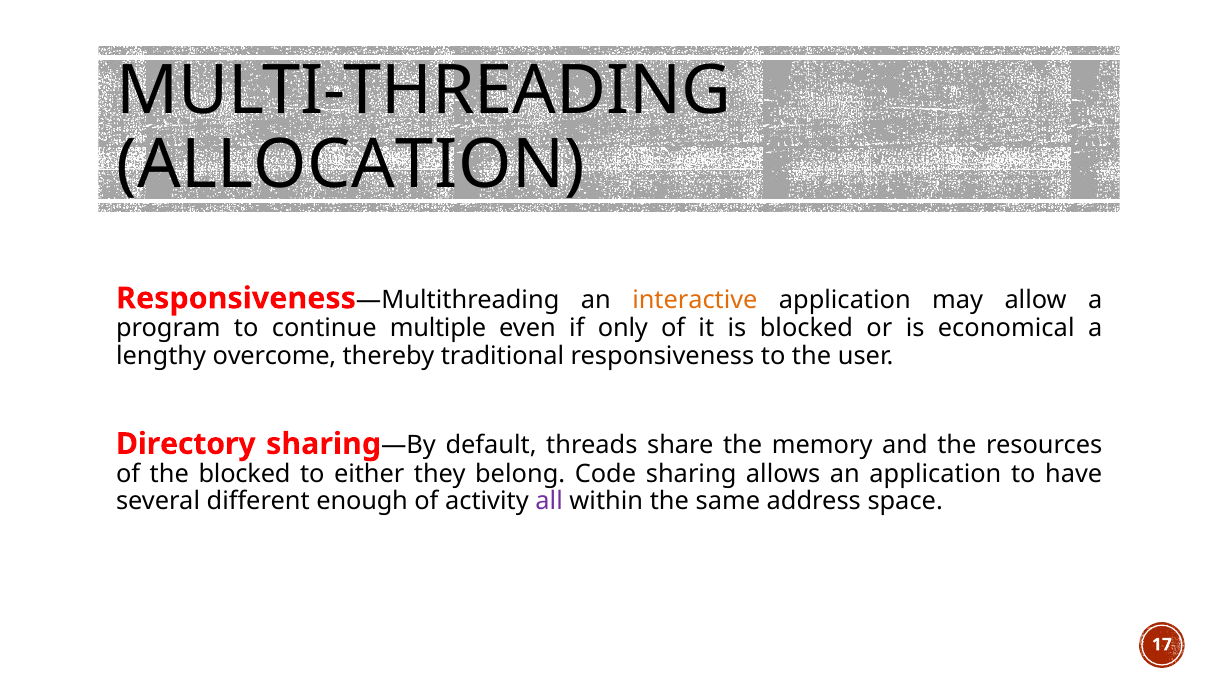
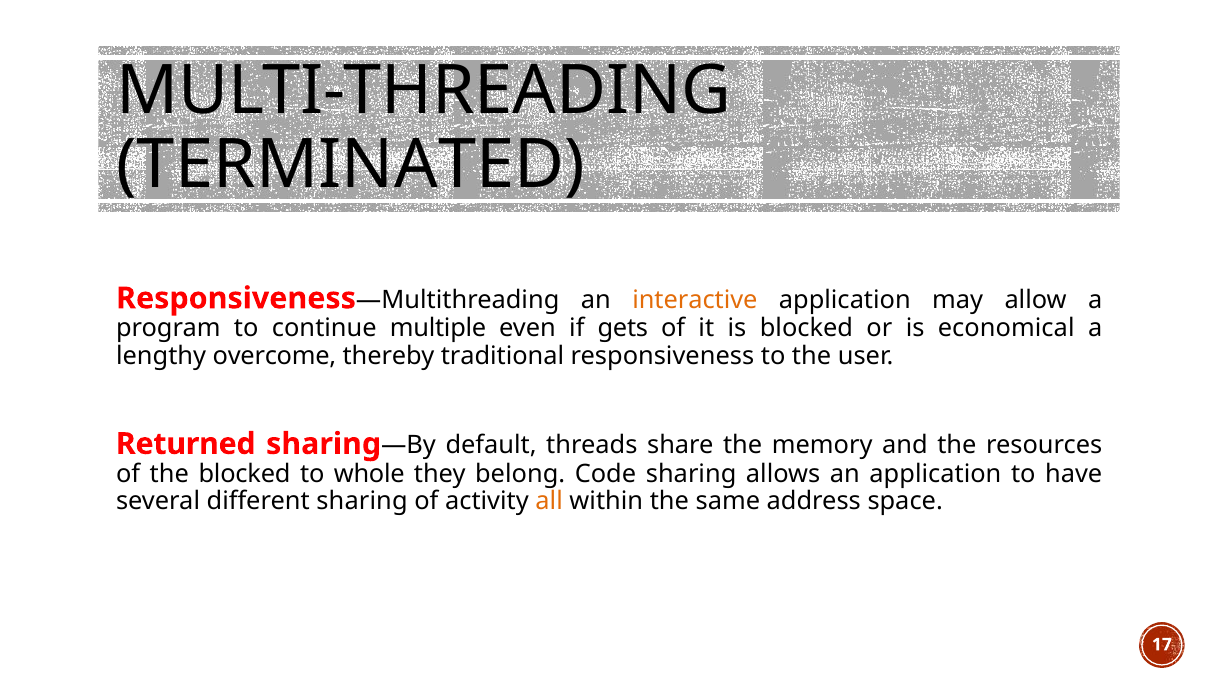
ALLOCATION: ALLOCATION -> TERMINATED
only: only -> gets
Directory: Directory -> Returned
either: either -> whole
different enough: enough -> sharing
all colour: purple -> orange
